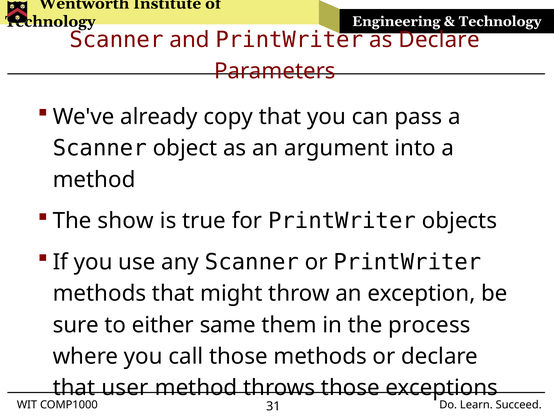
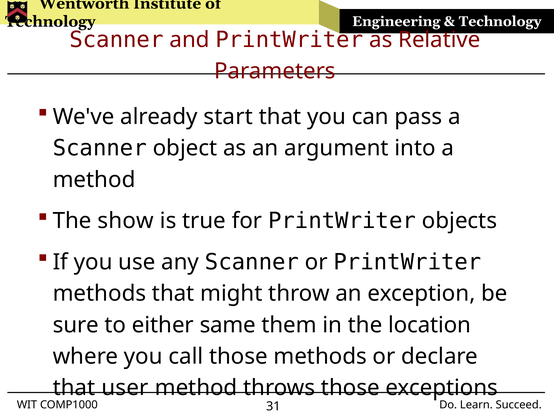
as Declare: Declare -> Relative
copy: copy -> start
process: process -> location
